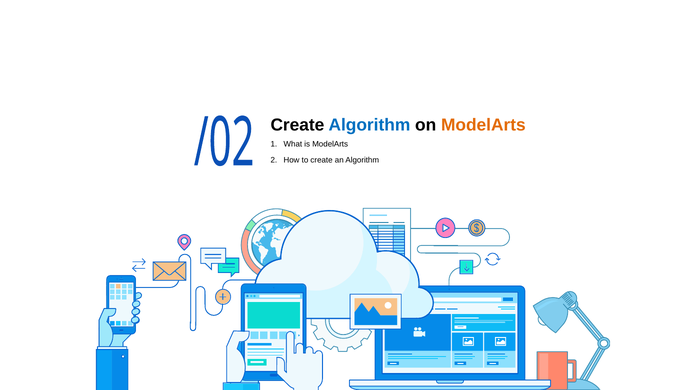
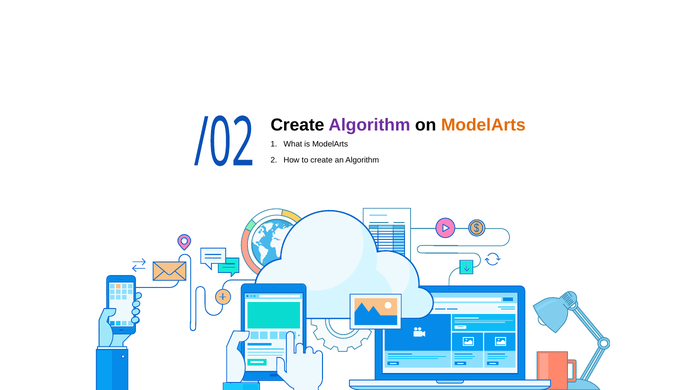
Algorithm at (369, 125) colour: blue -> purple
